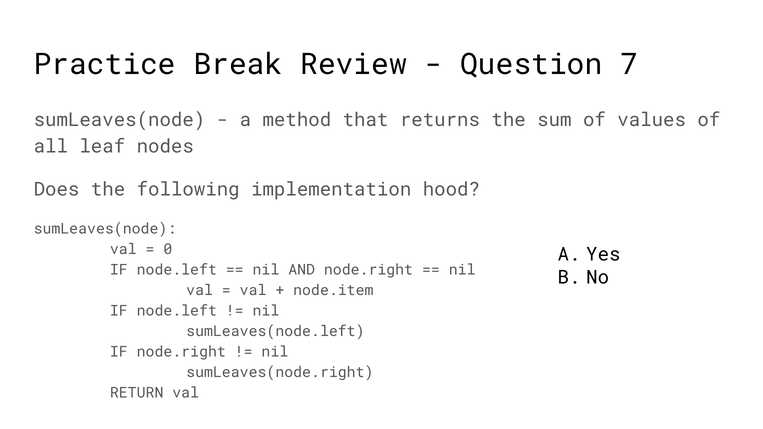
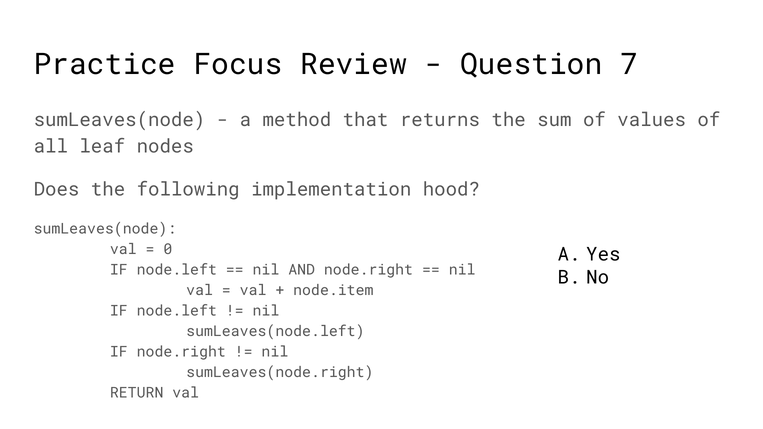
Break: Break -> Focus
